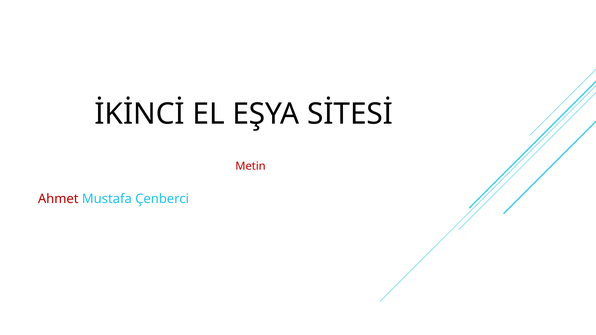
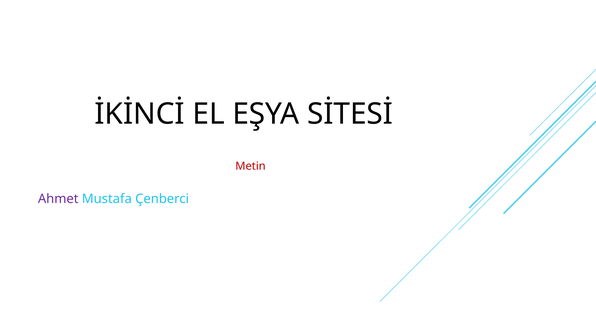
Ahmet colour: red -> purple
